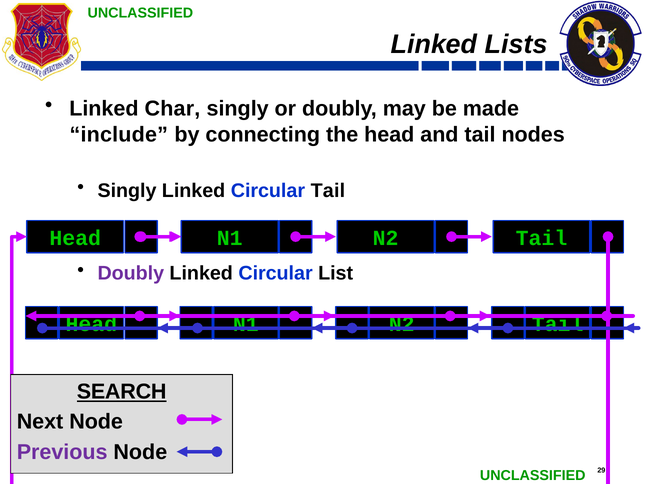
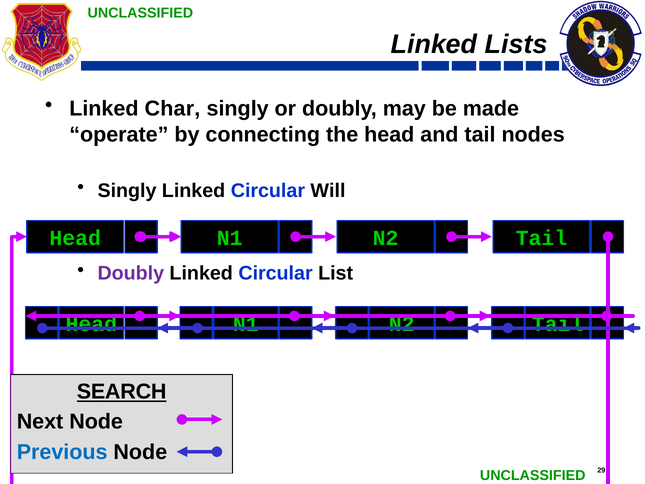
include: include -> operate
Circular Tail: Tail -> Will
Previous colour: purple -> blue
